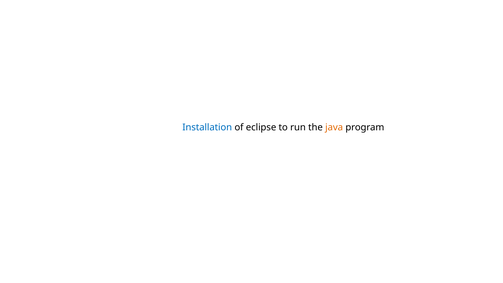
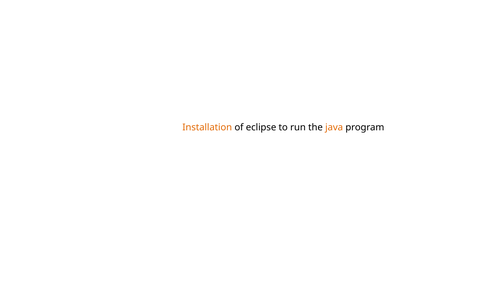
Installation colour: blue -> orange
